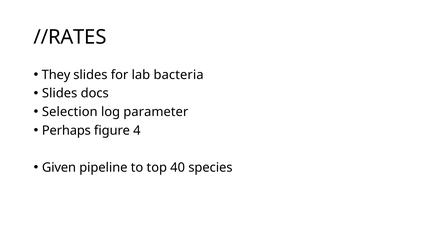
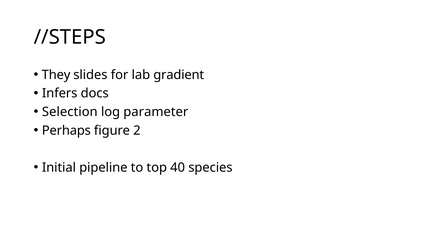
//RATES: //RATES -> //STEPS
bacteria: bacteria -> gradient
Slides at (60, 93): Slides -> Infers
4: 4 -> 2
Given: Given -> Initial
